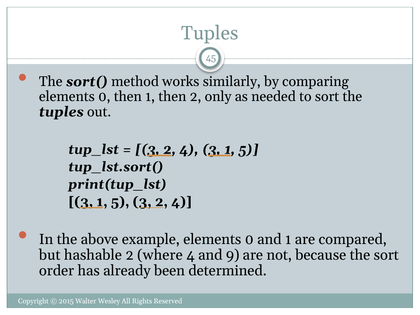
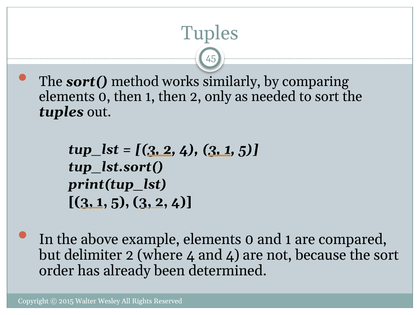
hashable: hashable -> delimiter
and 9: 9 -> 4
